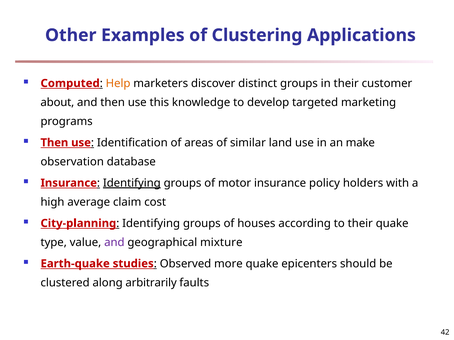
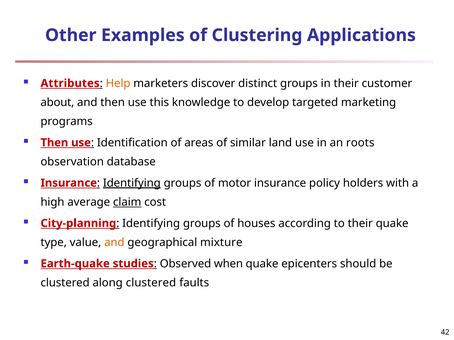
Computed: Computed -> Attributes
make: make -> roots
claim underline: none -> present
and at (114, 243) colour: purple -> orange
more: more -> when
along arbitrarily: arbitrarily -> clustered
